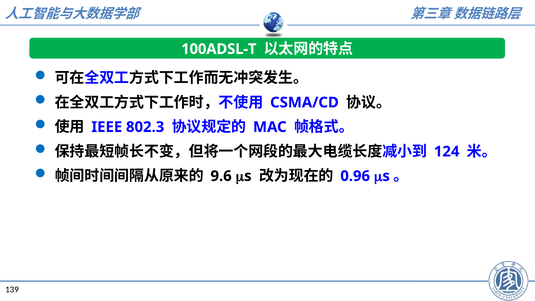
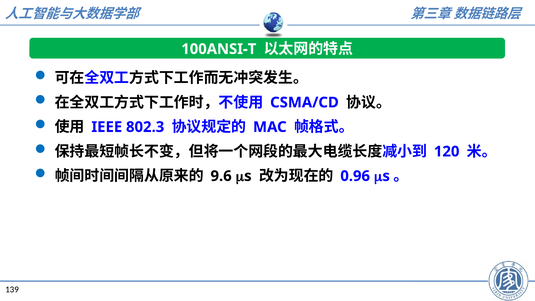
100ADSL-T: 100ADSL-T -> 100ANSI-T
124: 124 -> 120
